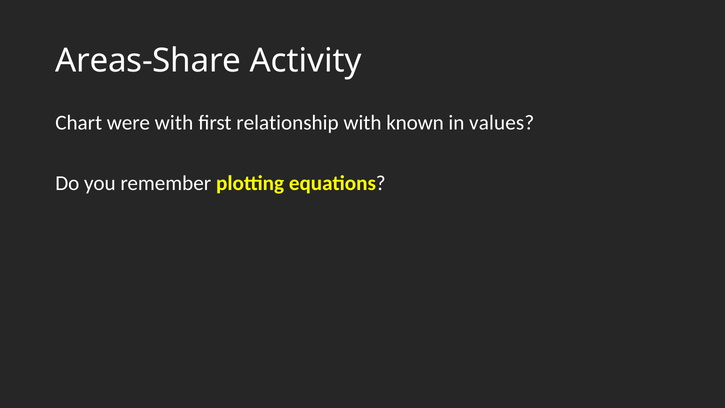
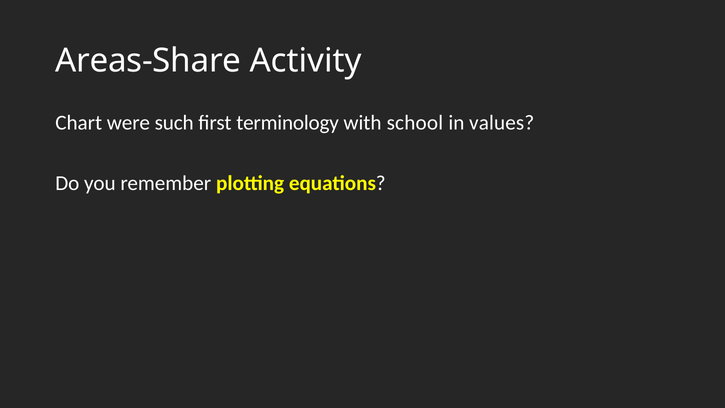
were with: with -> such
relationship: relationship -> terminology
known: known -> school
